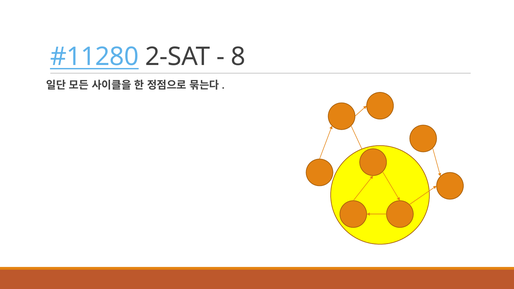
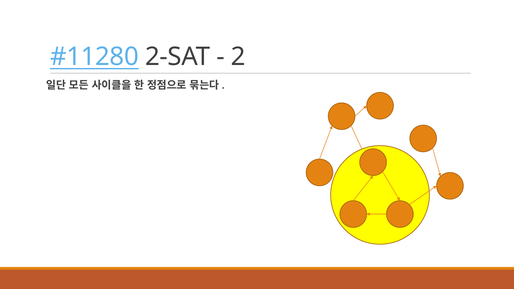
8: 8 -> 2
